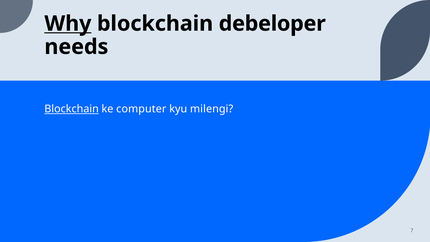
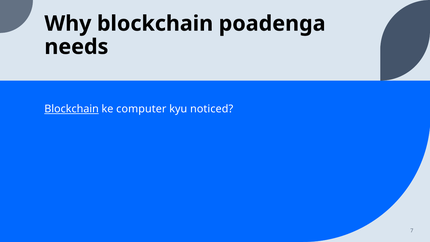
Why underline: present -> none
debeloper: debeloper -> poadenga
milengi: milengi -> noticed
